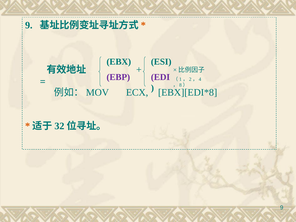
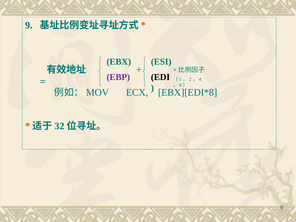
EDI colour: purple -> black
